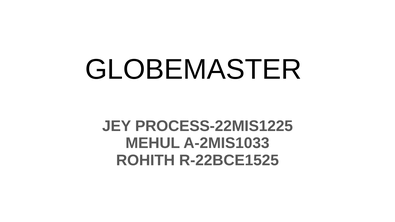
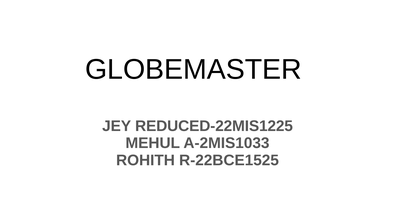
PROCESS-22MIS1225: PROCESS-22MIS1225 -> REDUCED-22MIS1225
